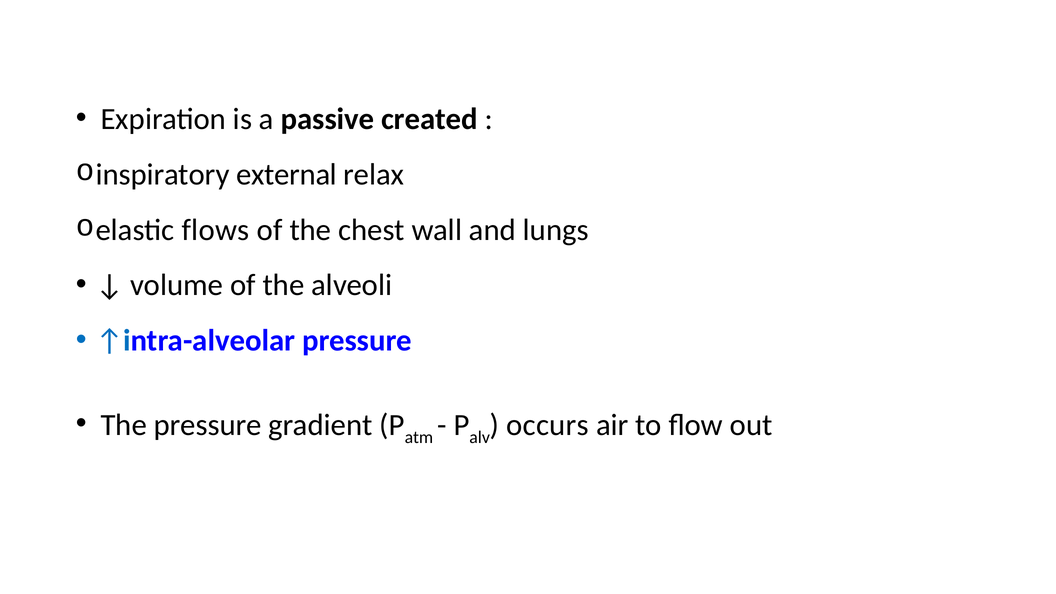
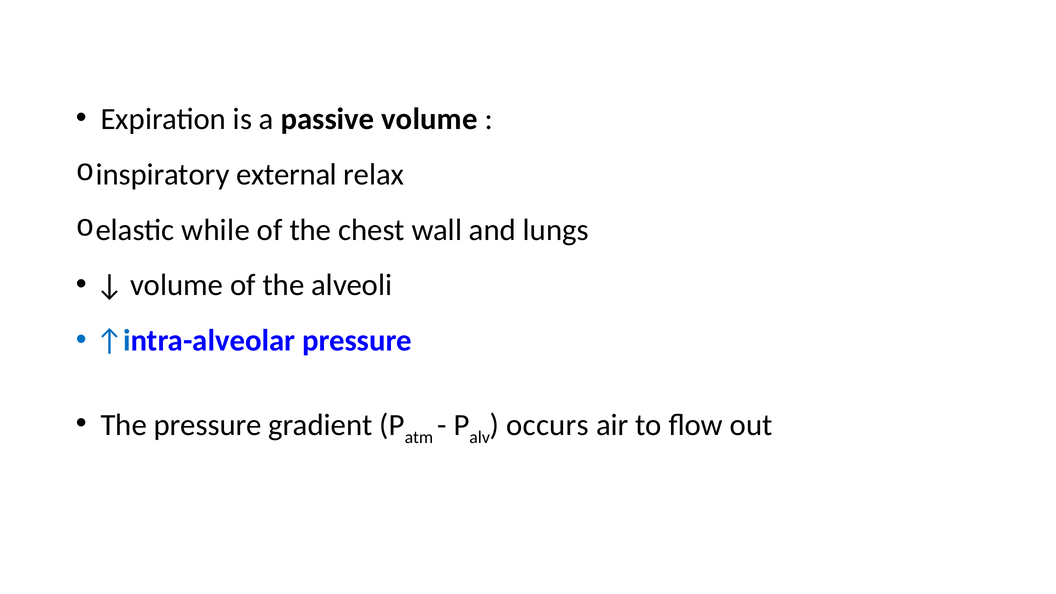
passive created: created -> volume
flows: flows -> while
